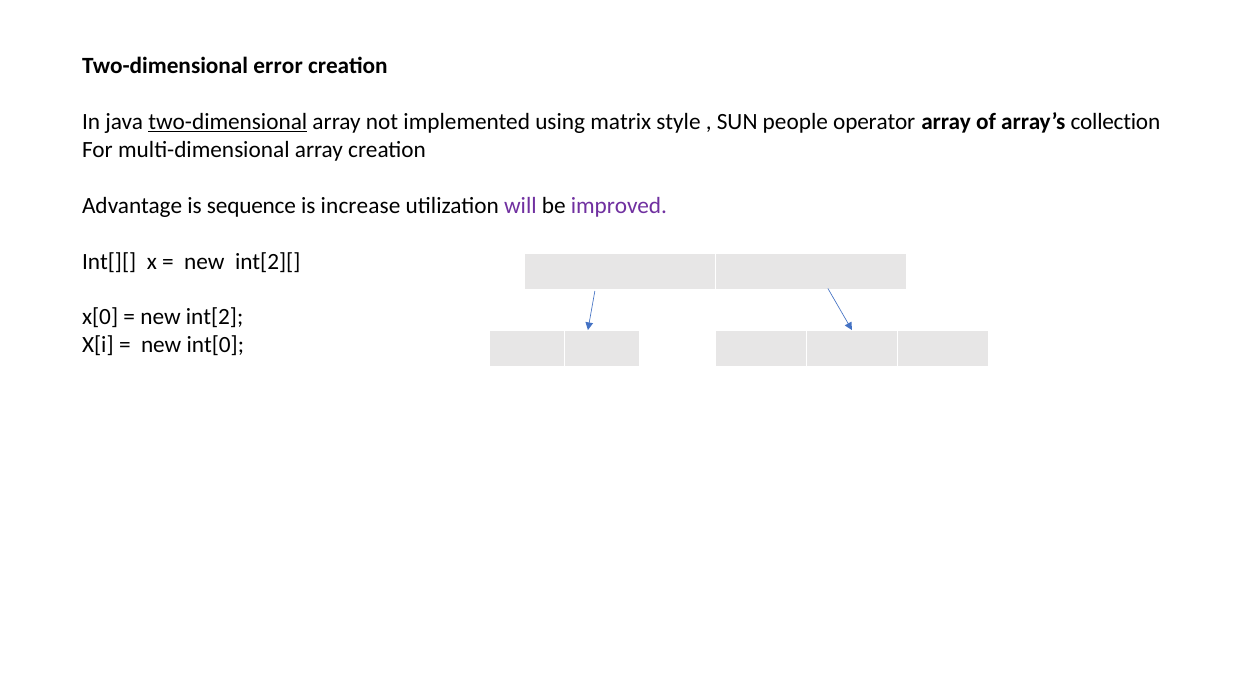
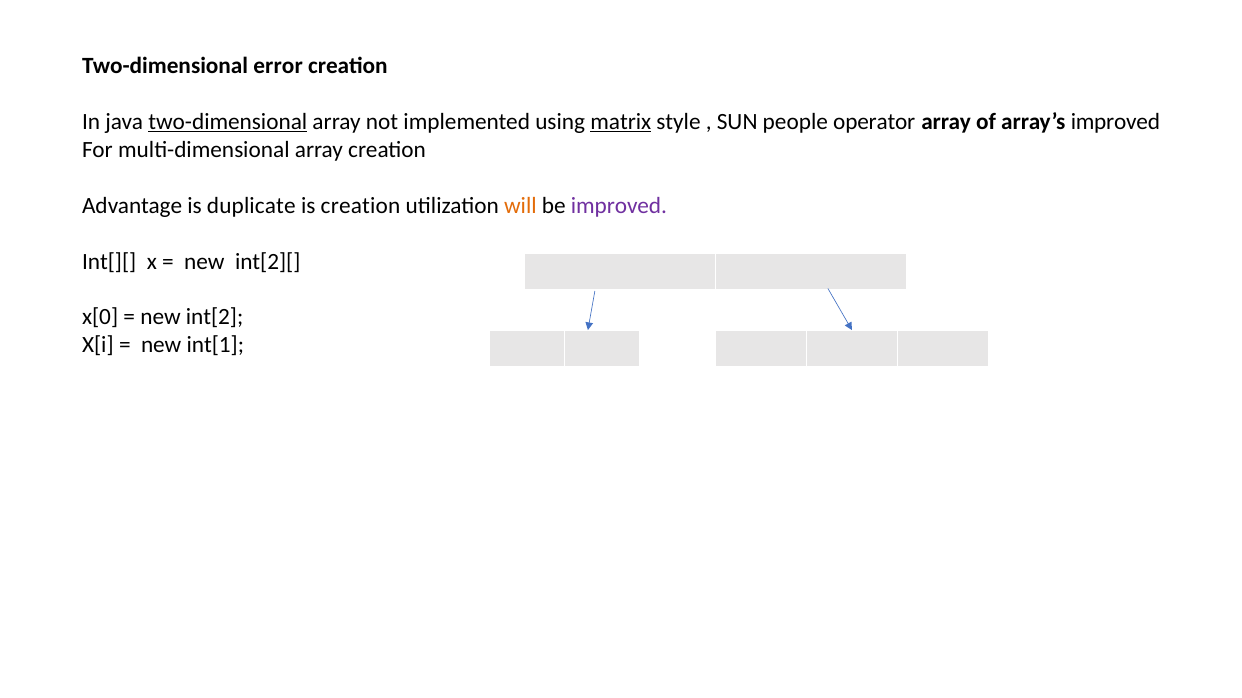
matrix underline: none -> present
array’s collection: collection -> improved
sequence: sequence -> duplicate
is increase: increase -> creation
will colour: purple -> orange
int[0: int[0 -> int[1
